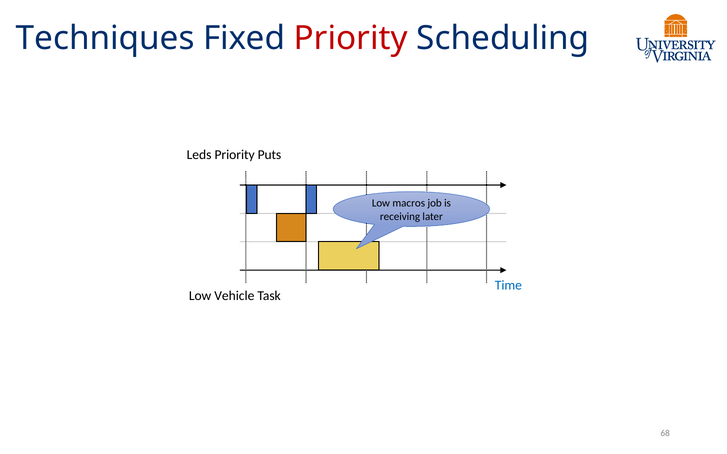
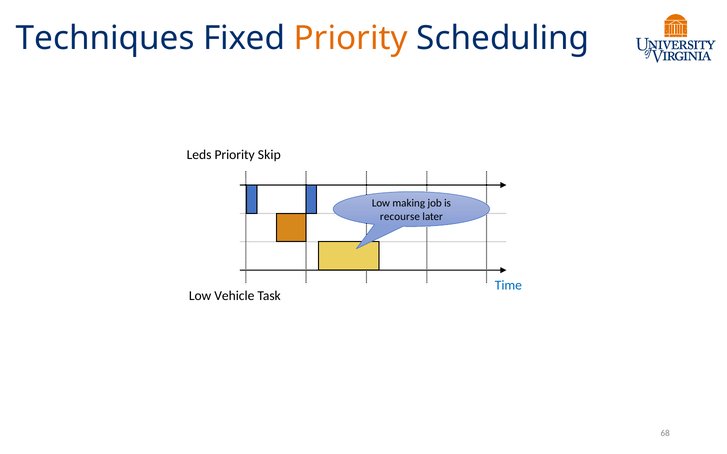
Priority at (351, 38) colour: red -> orange
Puts: Puts -> Skip
macros: macros -> making
receiving: receiving -> recourse
